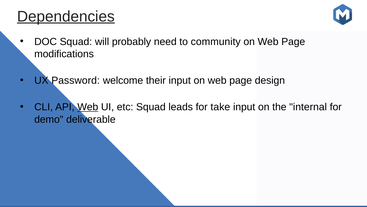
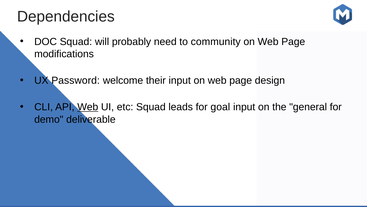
Dependencies underline: present -> none
take: take -> goal
internal: internal -> general
